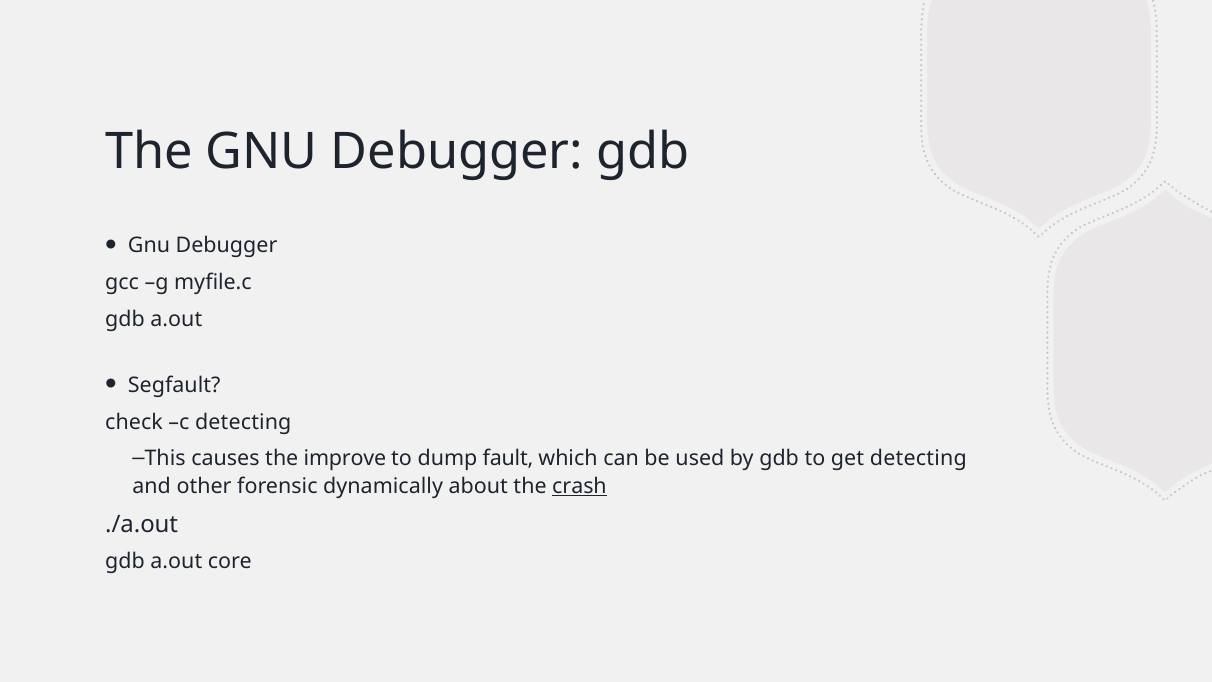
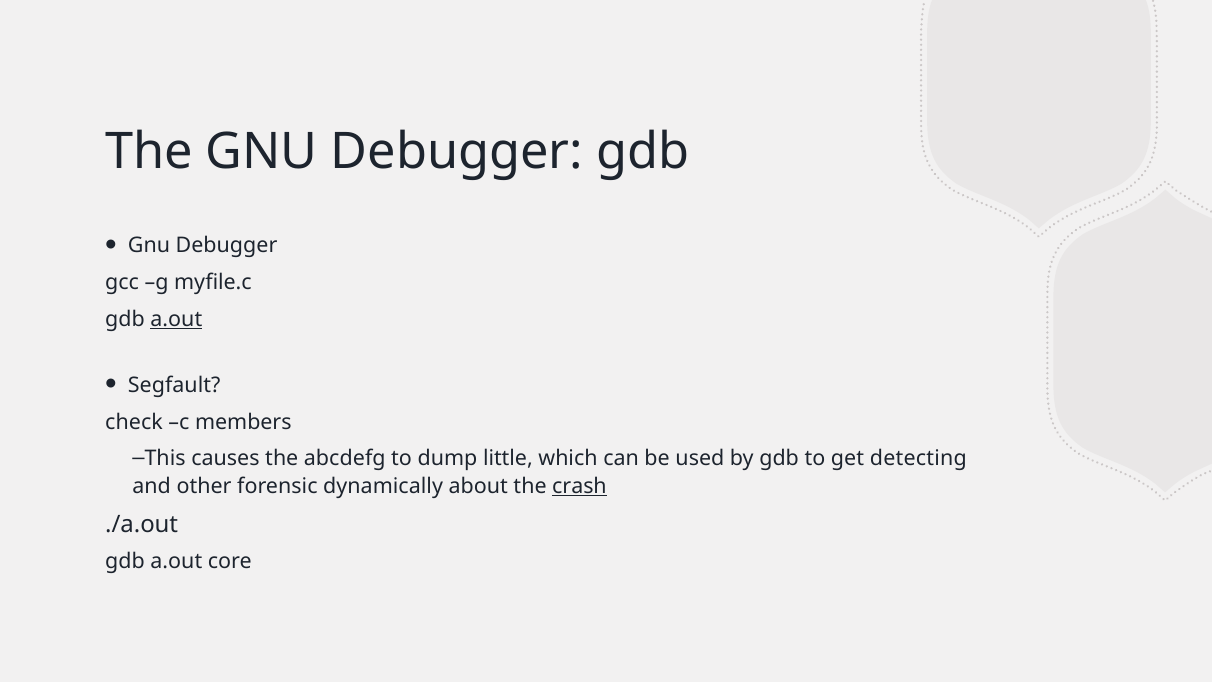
a.out at (176, 319) underline: none -> present
c detecting: detecting -> members
improve: improve -> abcdefg
fault: fault -> little
